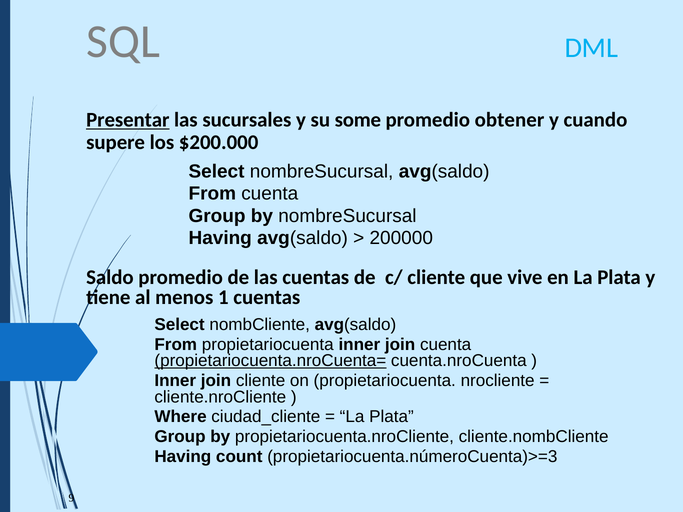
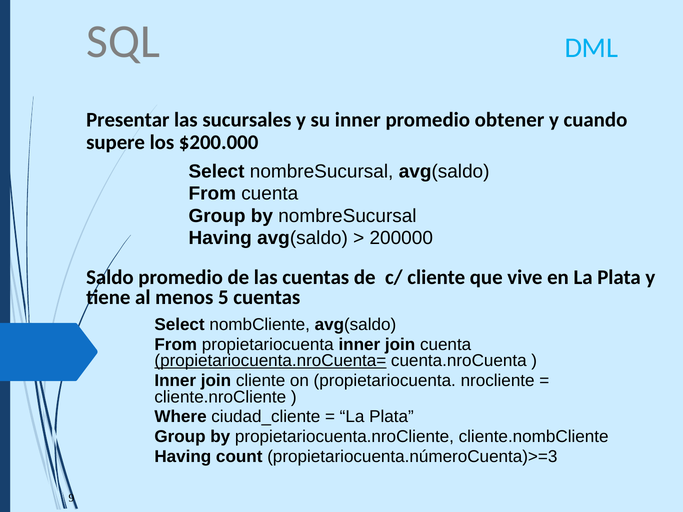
Presentar underline: present -> none
su some: some -> inner
1: 1 -> 5
